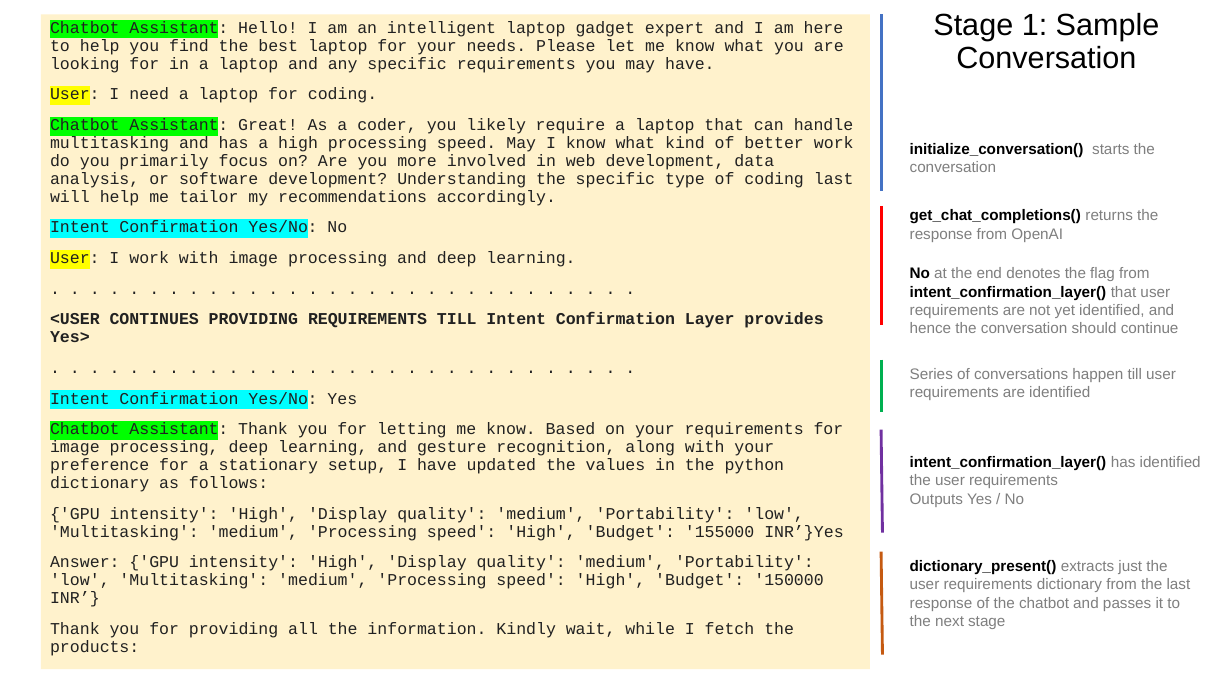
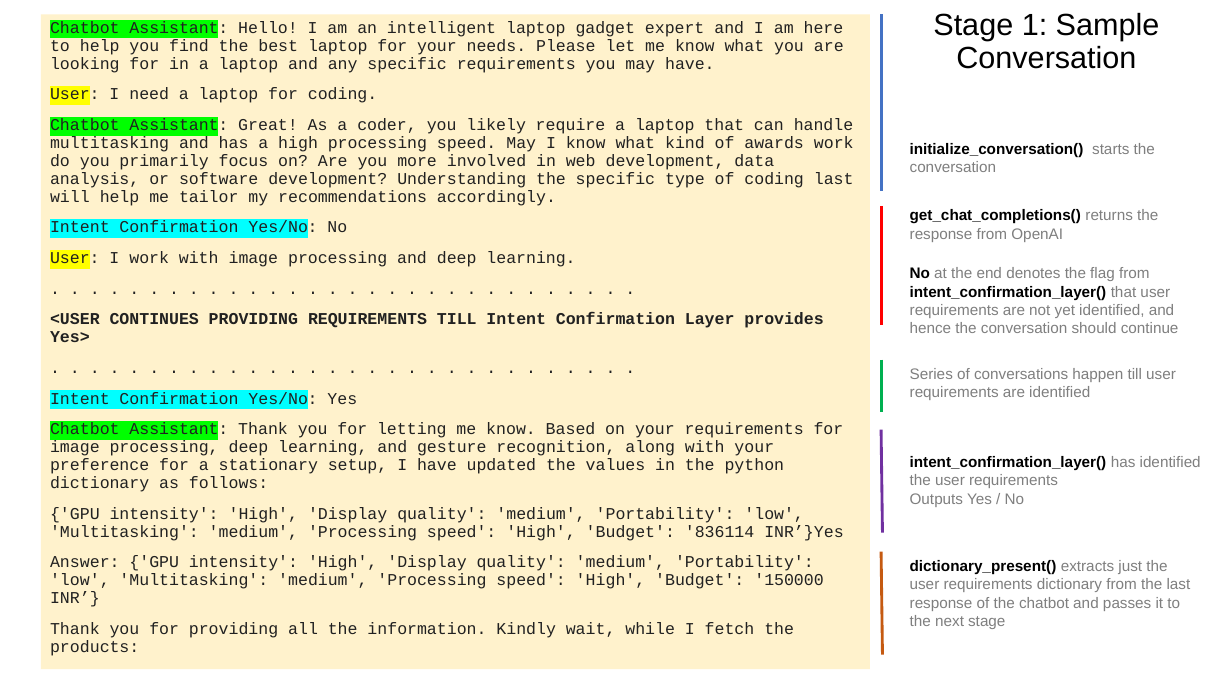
better: better -> awards
155000: 155000 -> 836114
